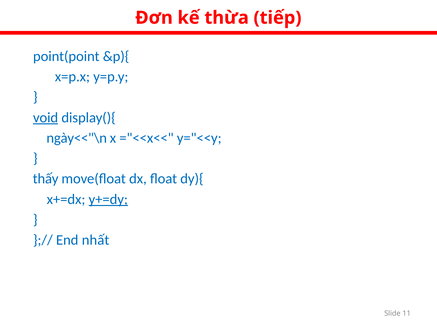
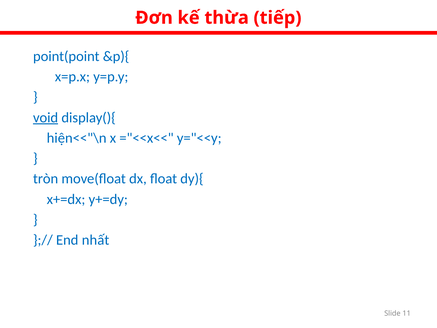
ngày<<"\n: ngày<<"\n -> hiện<<"\n
thấy: thấy -> tròn
y+=dy underline: present -> none
